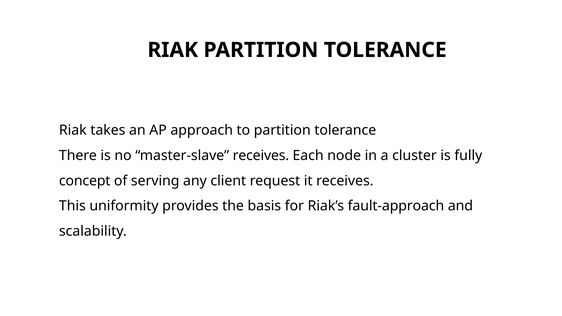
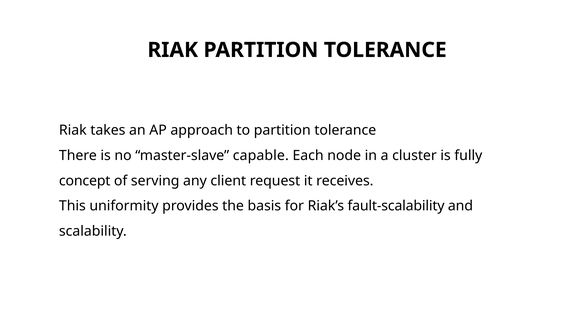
master-slave receives: receives -> capable
fault-approach: fault-approach -> fault-scalability
